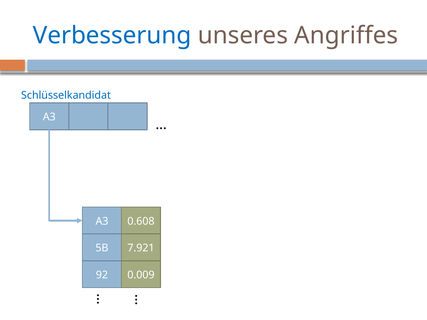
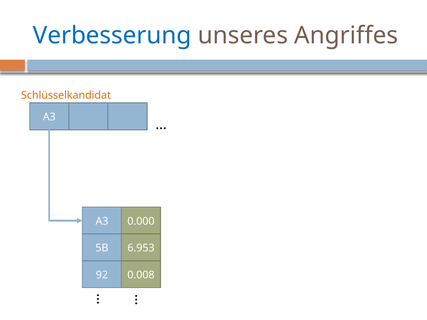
Schlüsselkandidat colour: blue -> orange
0.608: 0.608 -> 0.000
7.921: 7.921 -> 6.953
0.009: 0.009 -> 0.008
